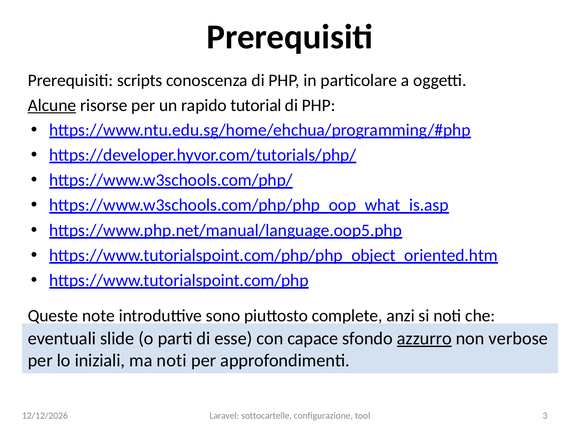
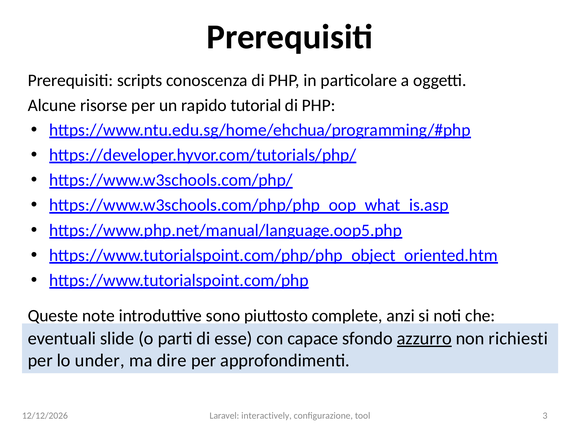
Alcune underline: present -> none
verbose: verbose -> richiesti
iniziali: iniziali -> under
ma noti: noti -> dire
sottocartelle: sottocartelle -> interactively
